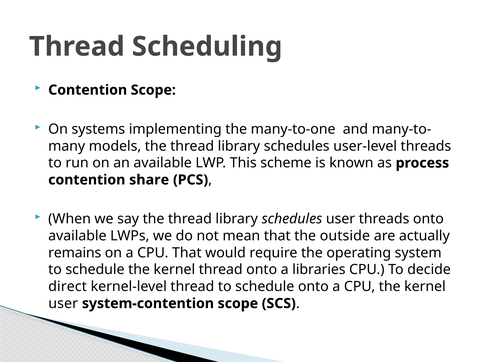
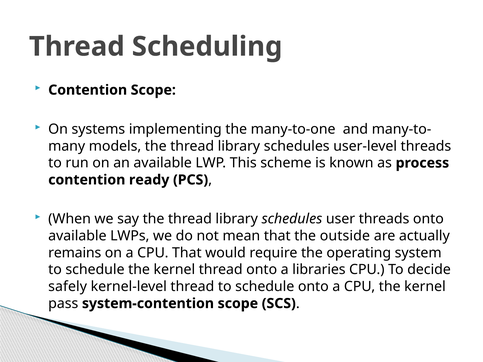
share: share -> ready
direct: direct -> safely
user at (63, 304): user -> pass
